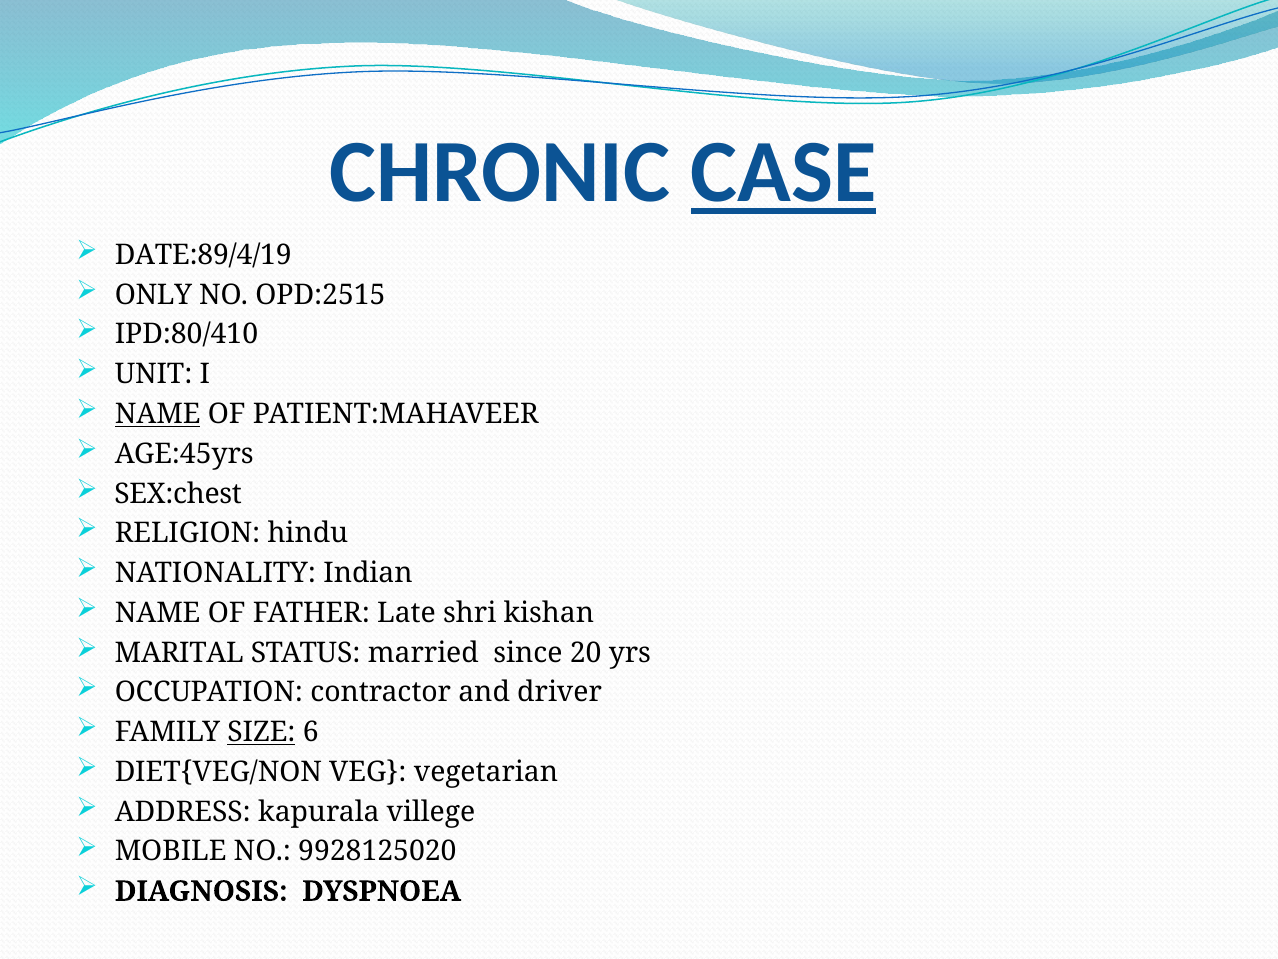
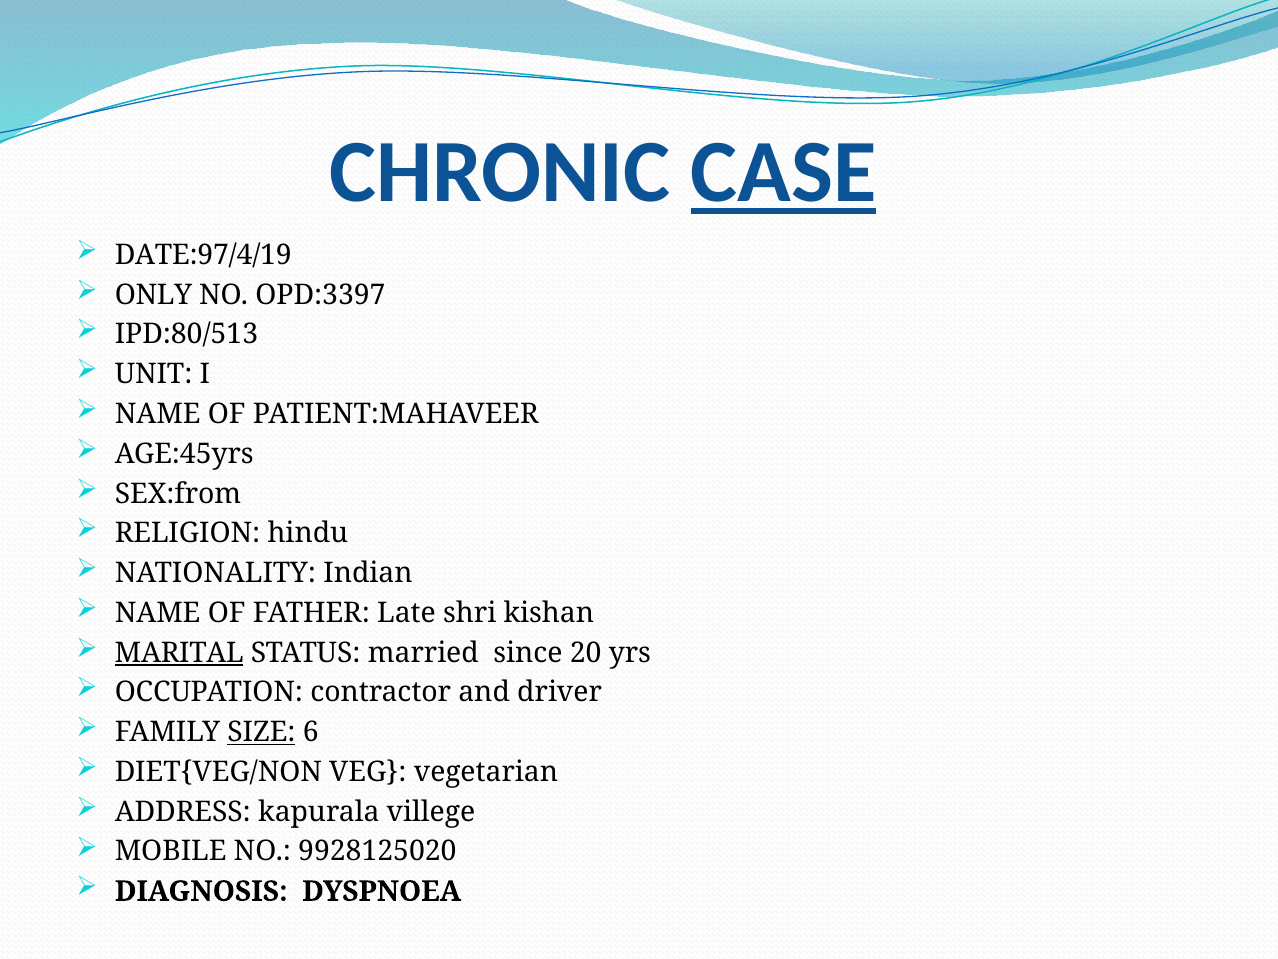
DATE:89/4/19: DATE:89/4/19 -> DATE:97/4/19
OPD:2515: OPD:2515 -> OPD:3397
IPD:80/410: IPD:80/410 -> IPD:80/513
NAME at (158, 414) underline: present -> none
SEX:chest: SEX:chest -> SEX:from
MARITAL underline: none -> present
